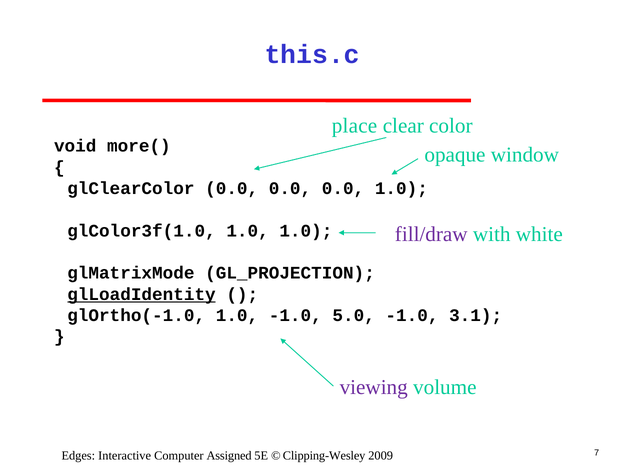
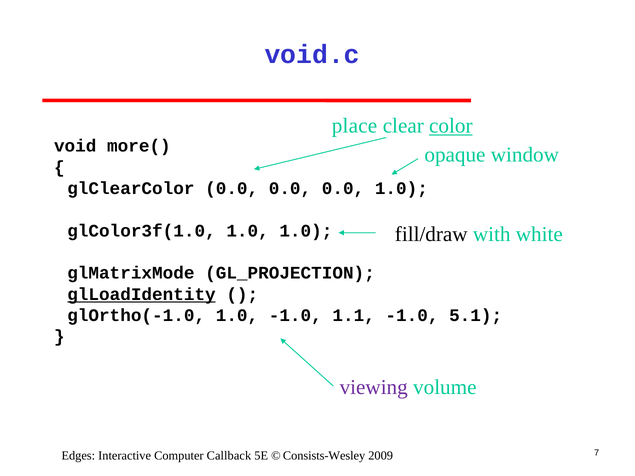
this.c: this.c -> void.c
color underline: none -> present
fill/draw colour: purple -> black
5.0: 5.0 -> 1.1
3.1: 3.1 -> 5.1
Assigned: Assigned -> Callback
Clipping-Wesley: Clipping-Wesley -> Consists-Wesley
